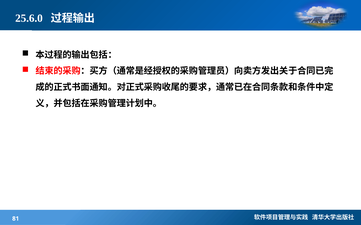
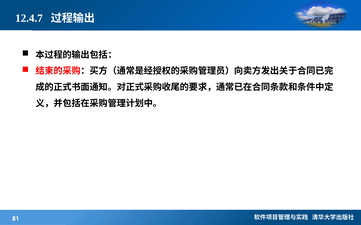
25.6.0: 25.6.0 -> 12.4.7
